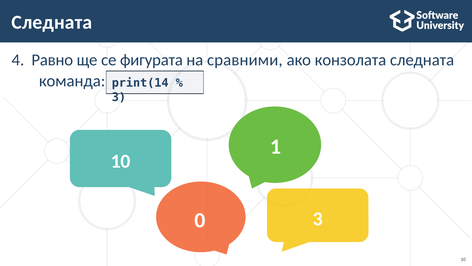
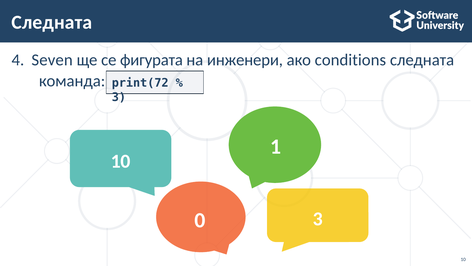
Равно: Равно -> Seven
сравними: сравними -> инженери
конзолата: конзолата -> conditions
print(14: print(14 -> print(72
